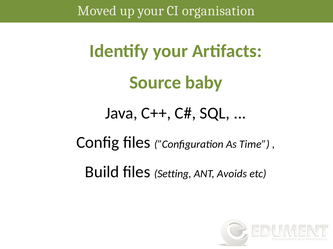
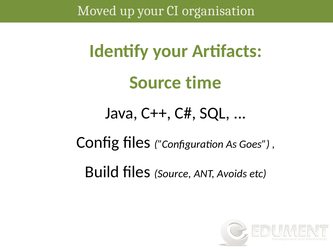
baby: baby -> time
Time: Time -> Goes
files Setting: Setting -> Source
